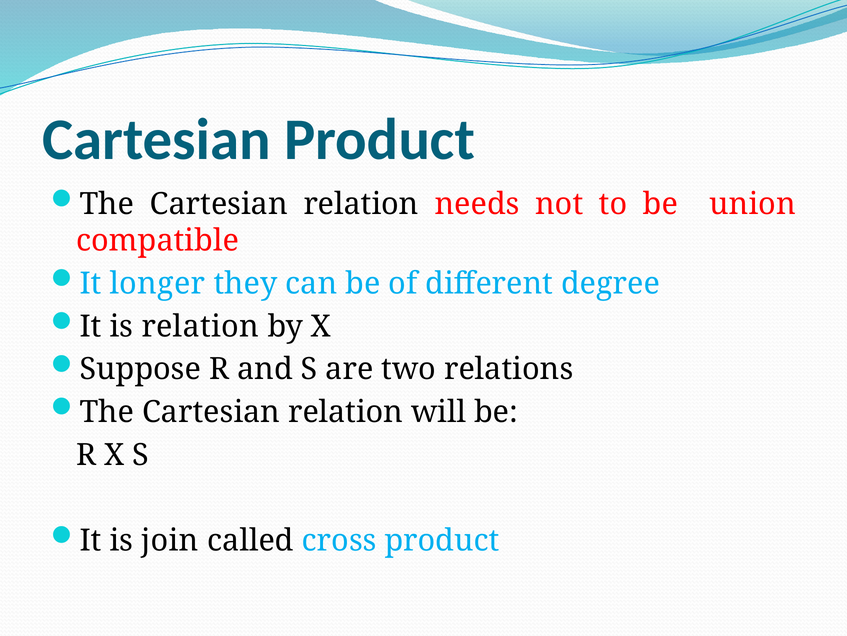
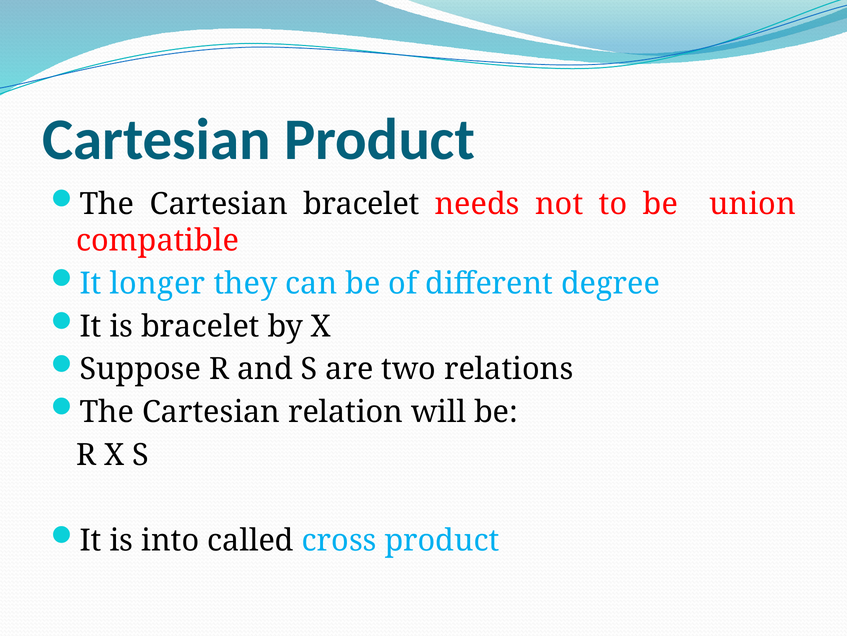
relation at (361, 204): relation -> bracelet
is relation: relation -> bracelet
join: join -> into
